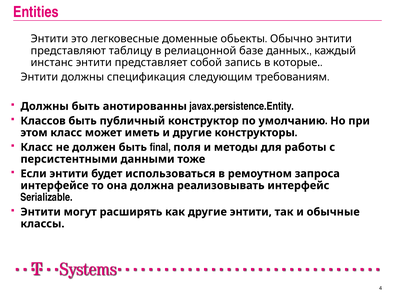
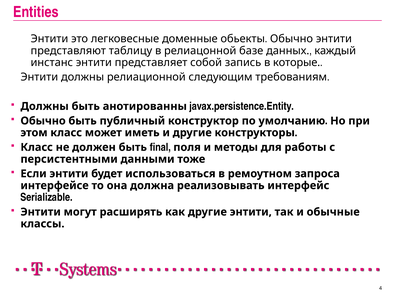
спецификация: спецификация -> релиационной
Классов at (43, 121): Классов -> Обычно
